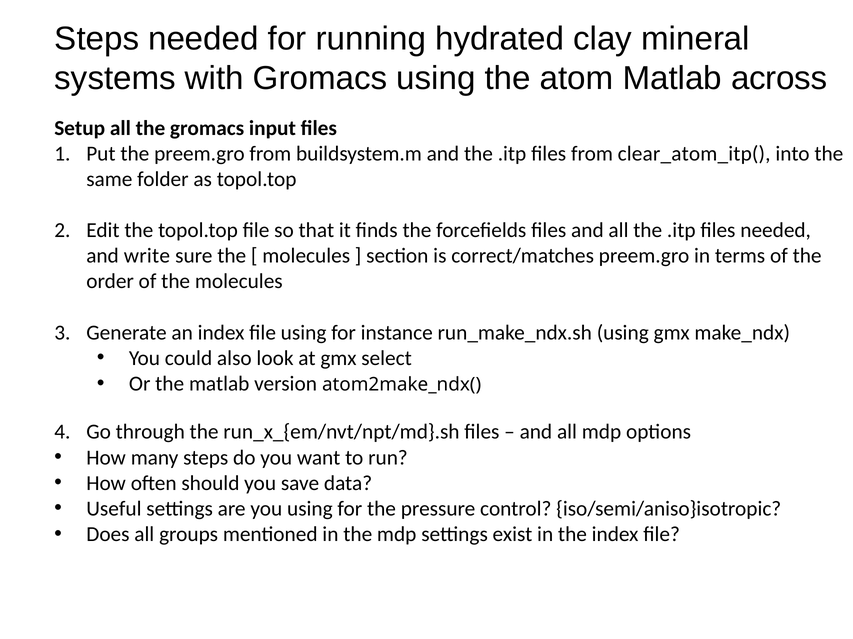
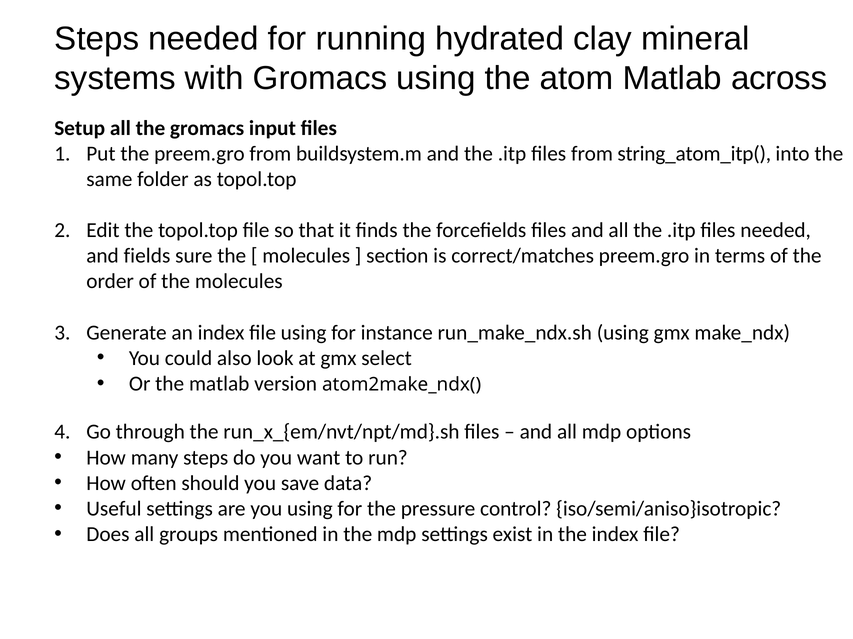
clear_atom_itp(: clear_atom_itp( -> string_atom_itp(
write: write -> fields
